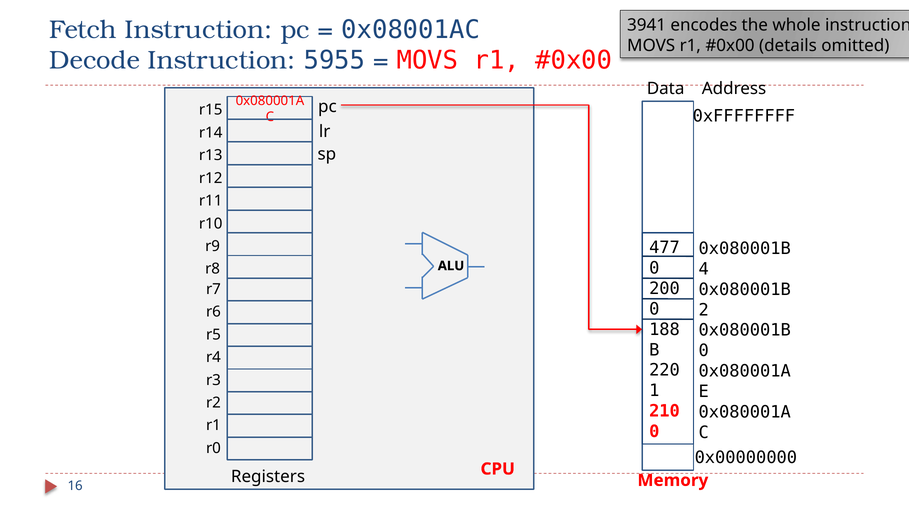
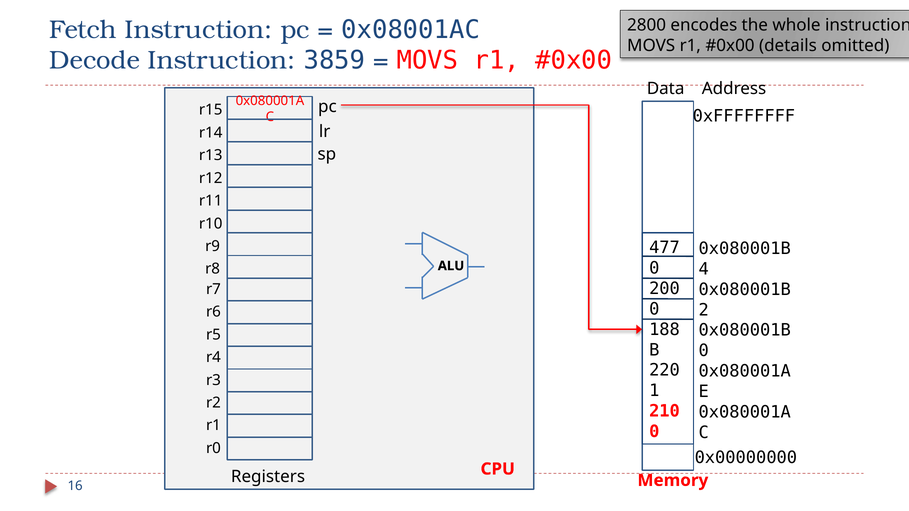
3941: 3941 -> 2800
5955: 5955 -> 3859
